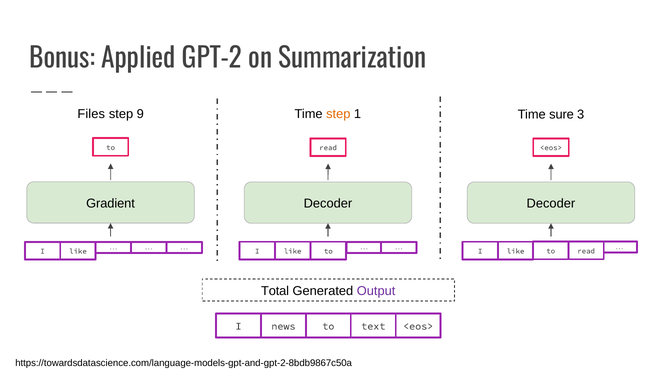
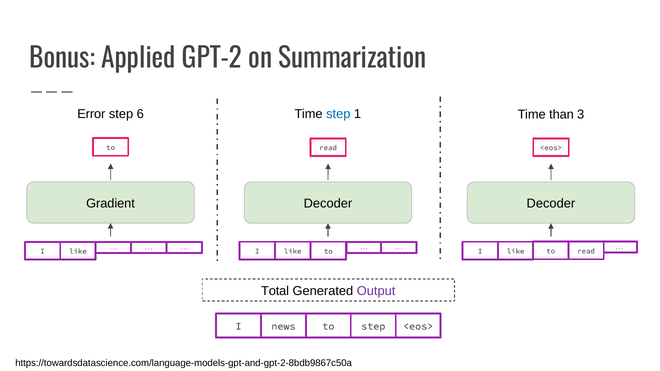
Files: Files -> Error
9: 9 -> 6
step at (338, 114) colour: orange -> blue
sure: sure -> than
text at (373, 326): text -> step
